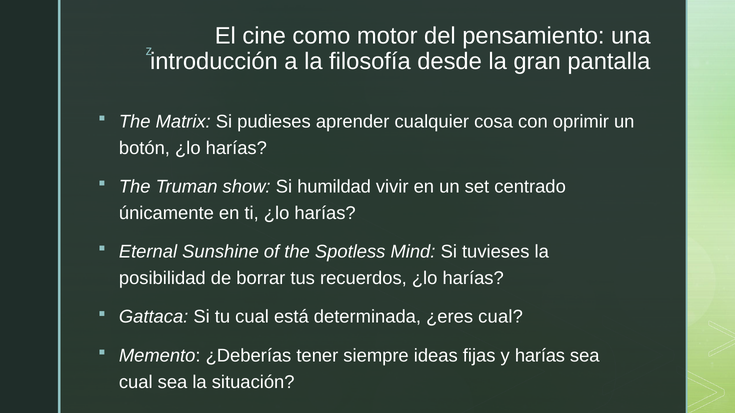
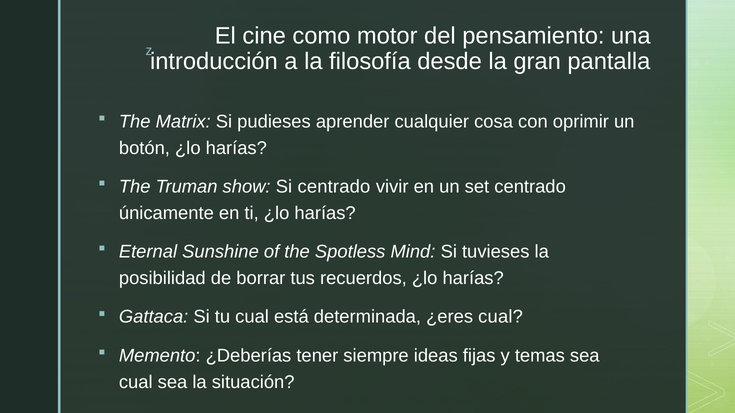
Si humildad: humildad -> centrado
y harías: harías -> temas
